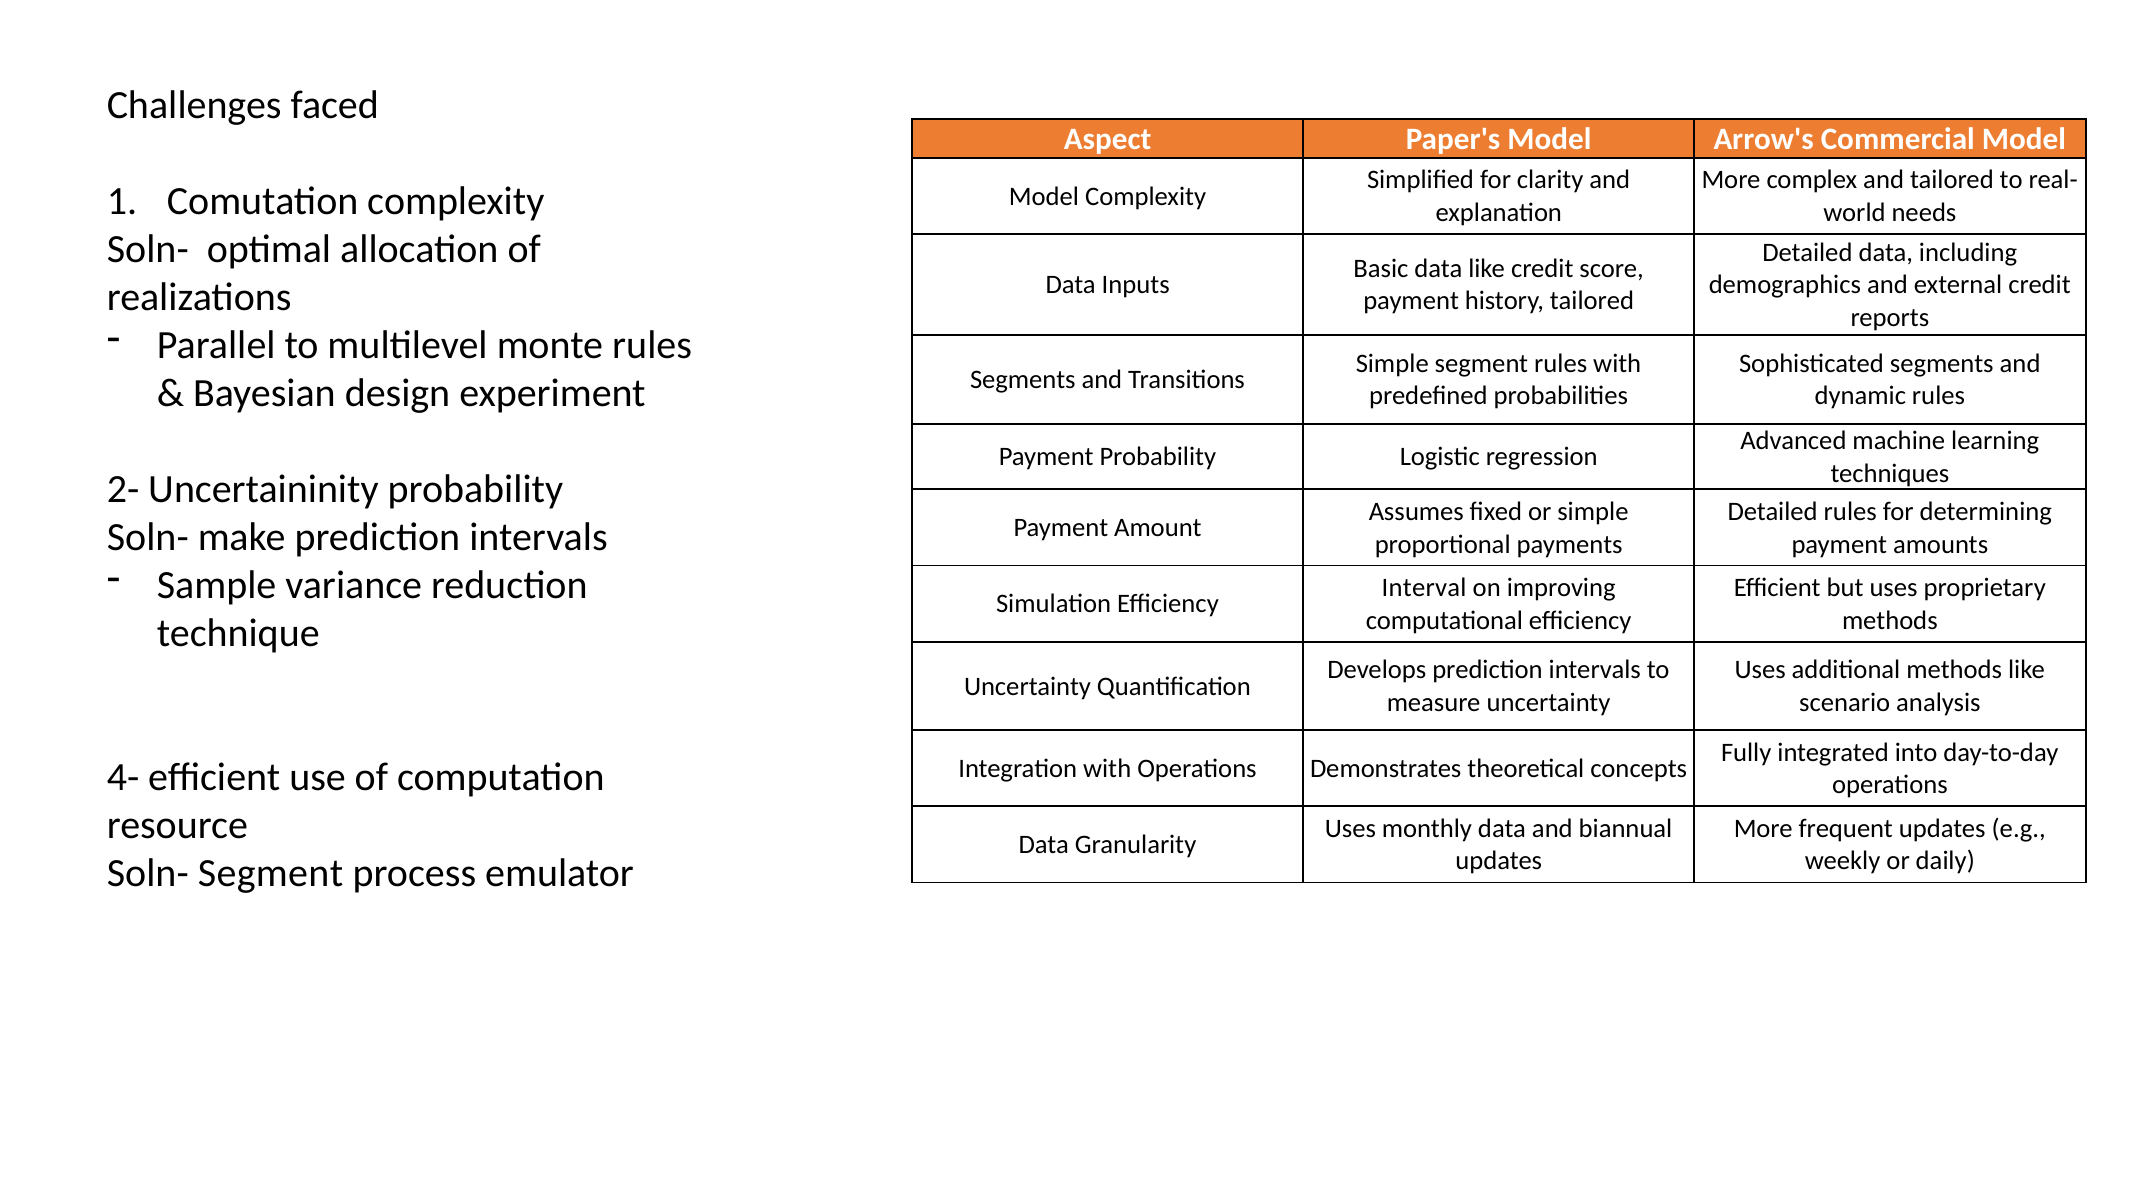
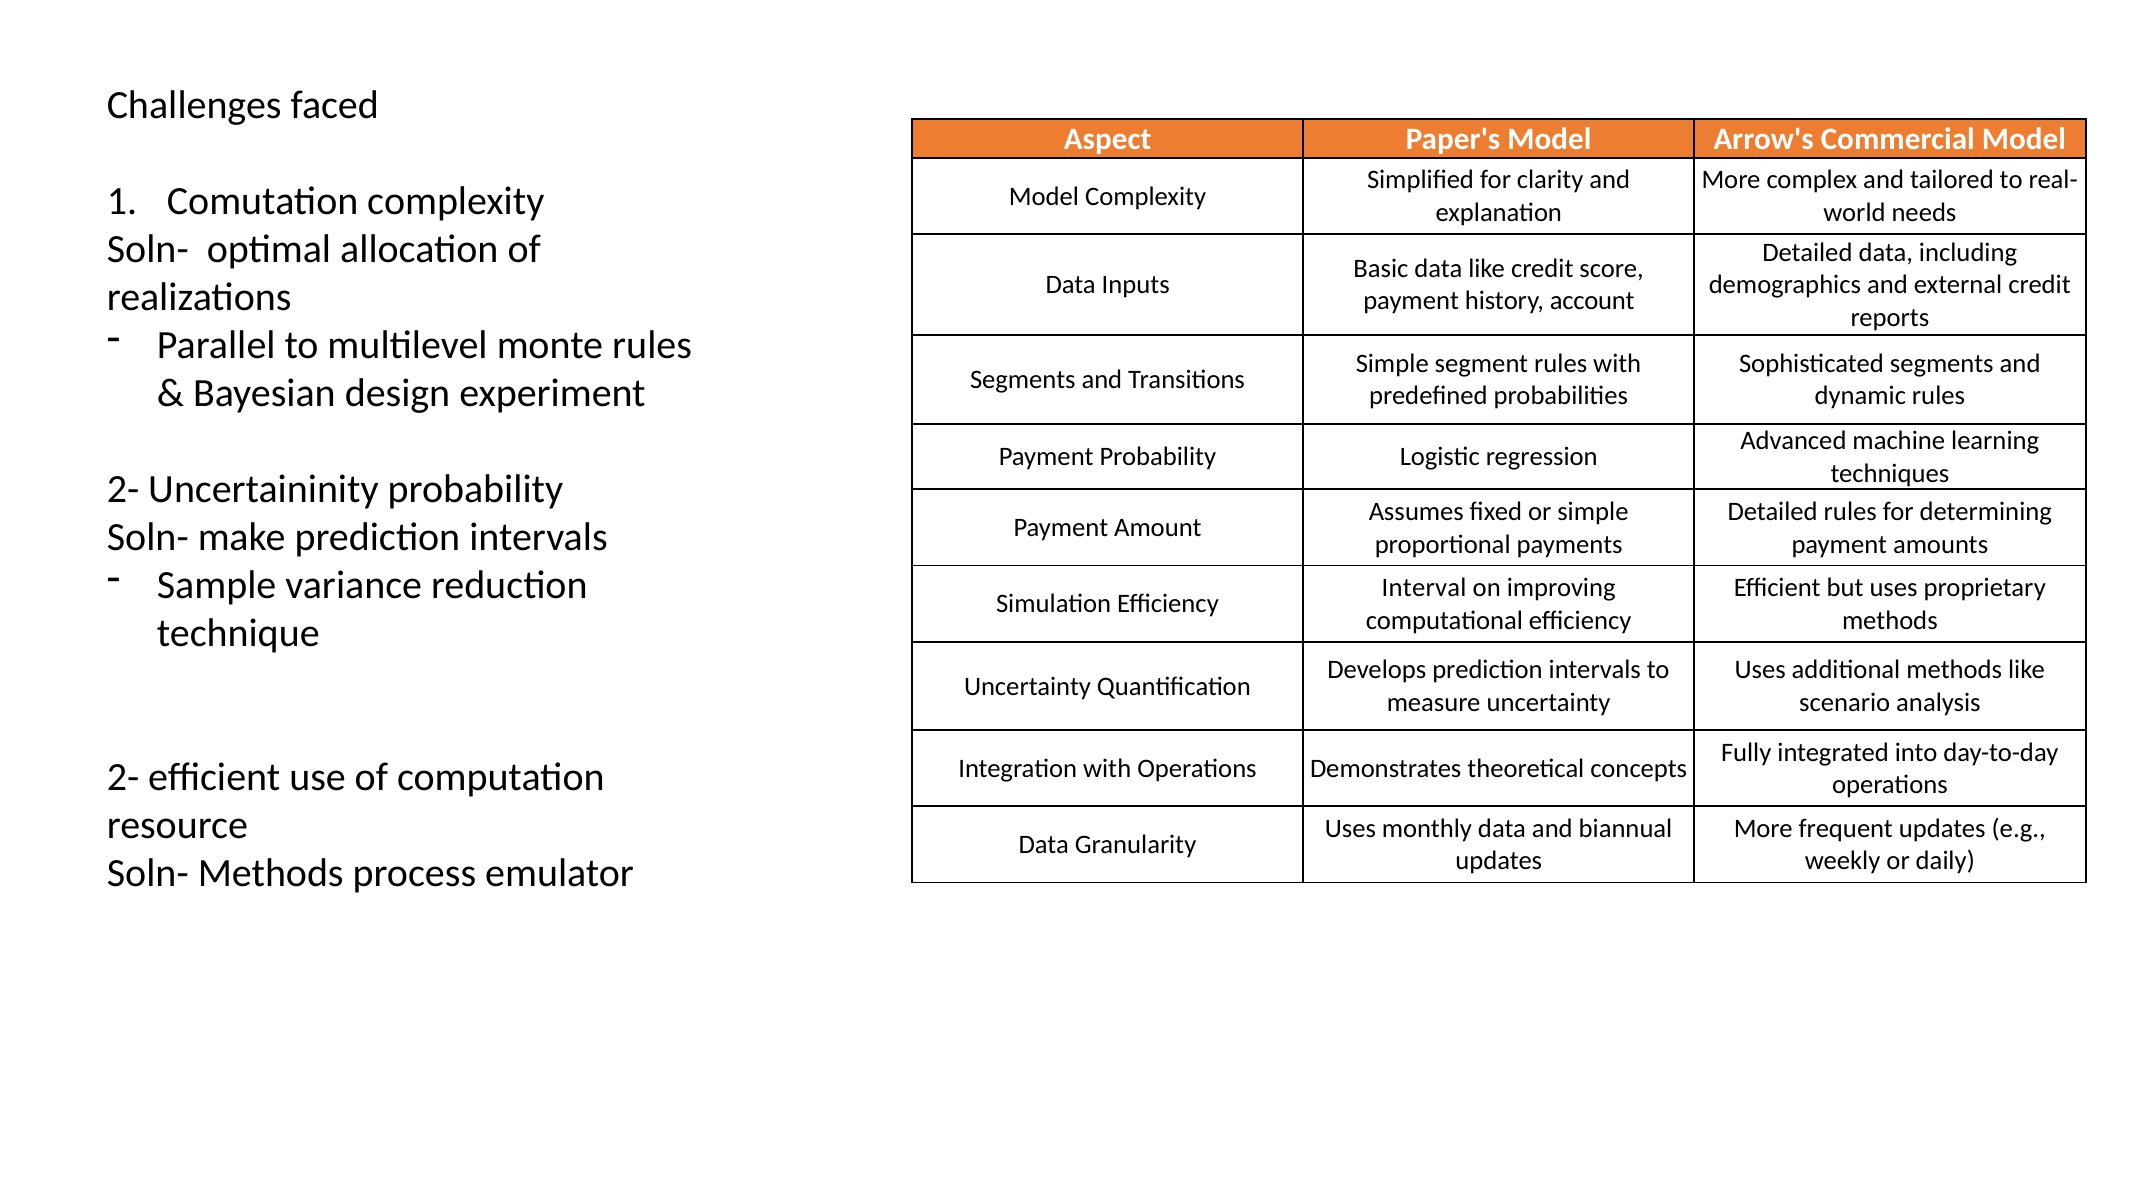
history tailored: tailored -> account
4- at (123, 777): 4- -> 2-
Soln- Segment: Segment -> Methods
